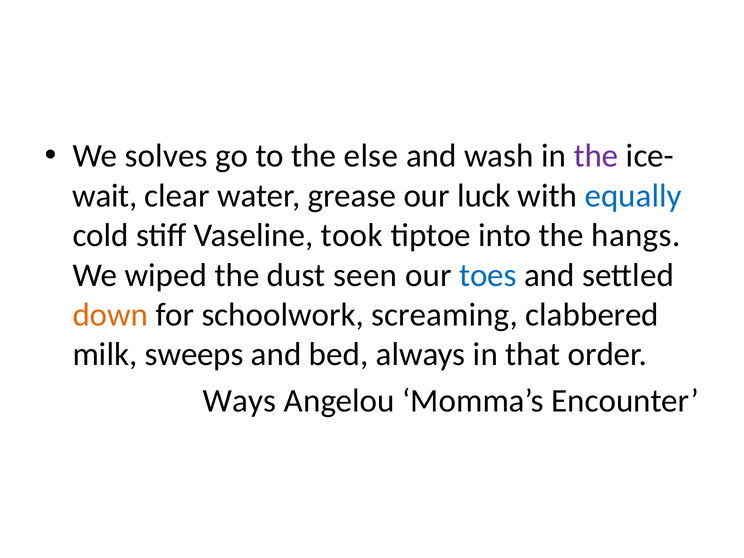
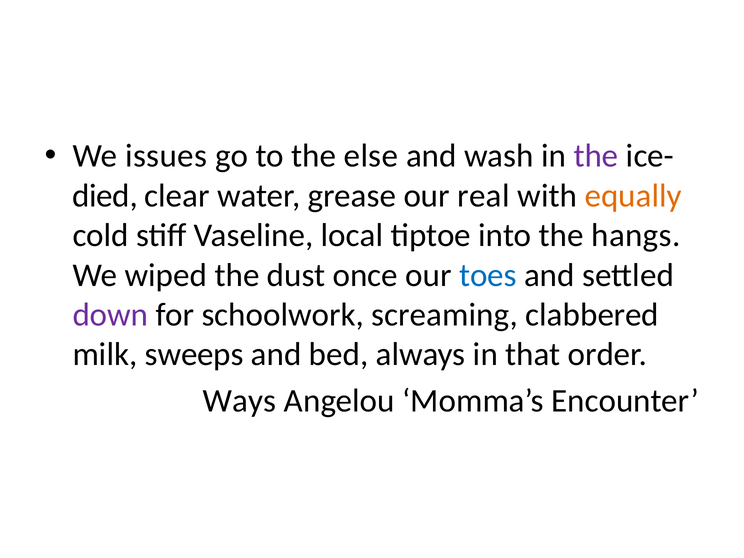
solves: solves -> issues
wait: wait -> died
luck: luck -> real
equally colour: blue -> orange
took: took -> local
seen: seen -> once
down colour: orange -> purple
